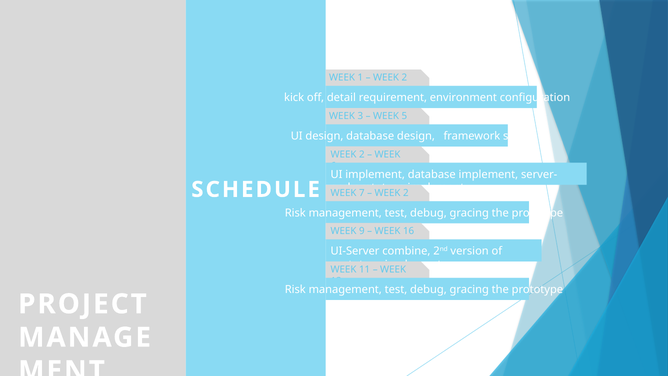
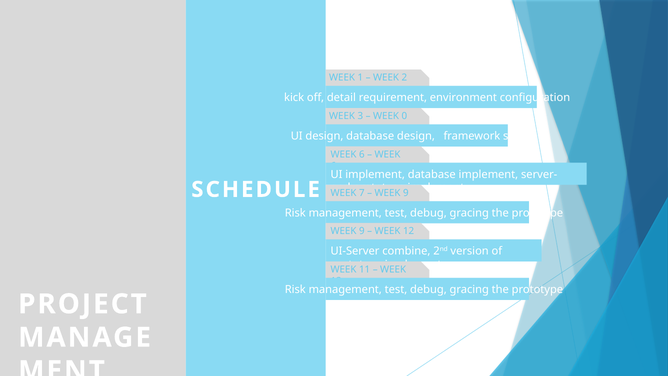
5: 5 -> 0
2 at (362, 154): 2 -> 6
2 at (406, 193): 2 -> 9
16 at (409, 231): 16 -> 12
